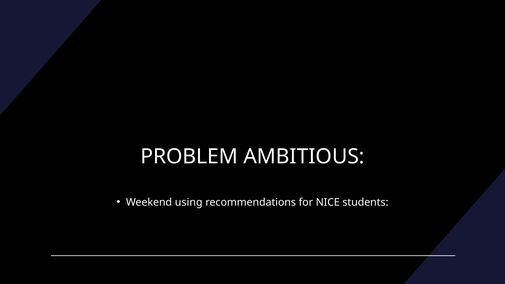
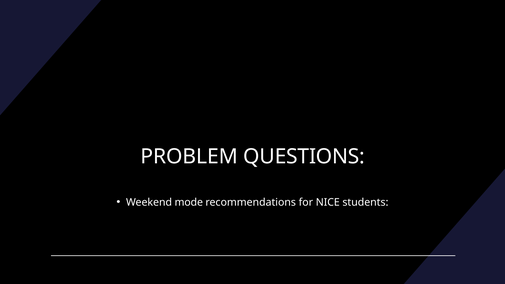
AMBITIOUS: AMBITIOUS -> QUESTIONS
using: using -> mode
